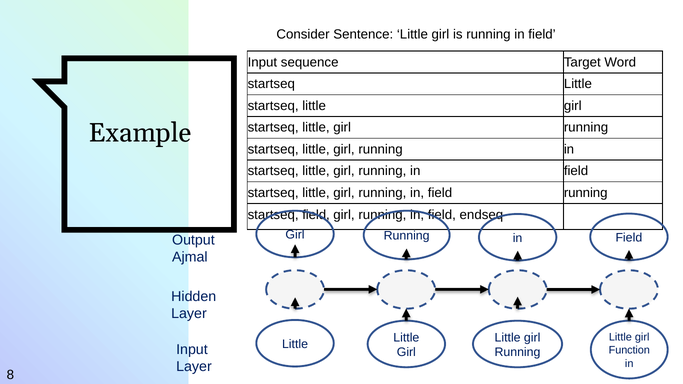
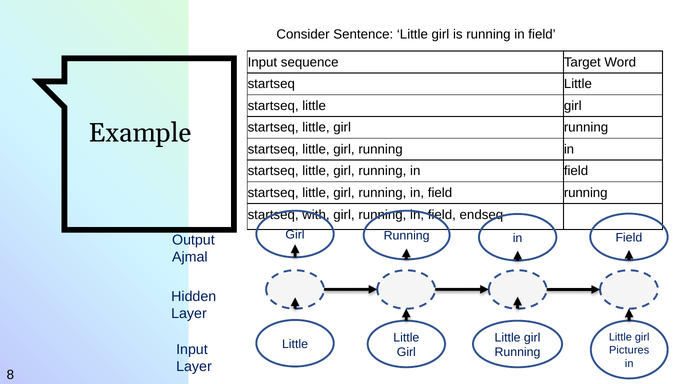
startseq field: field -> with
Function: Function -> Pictures
